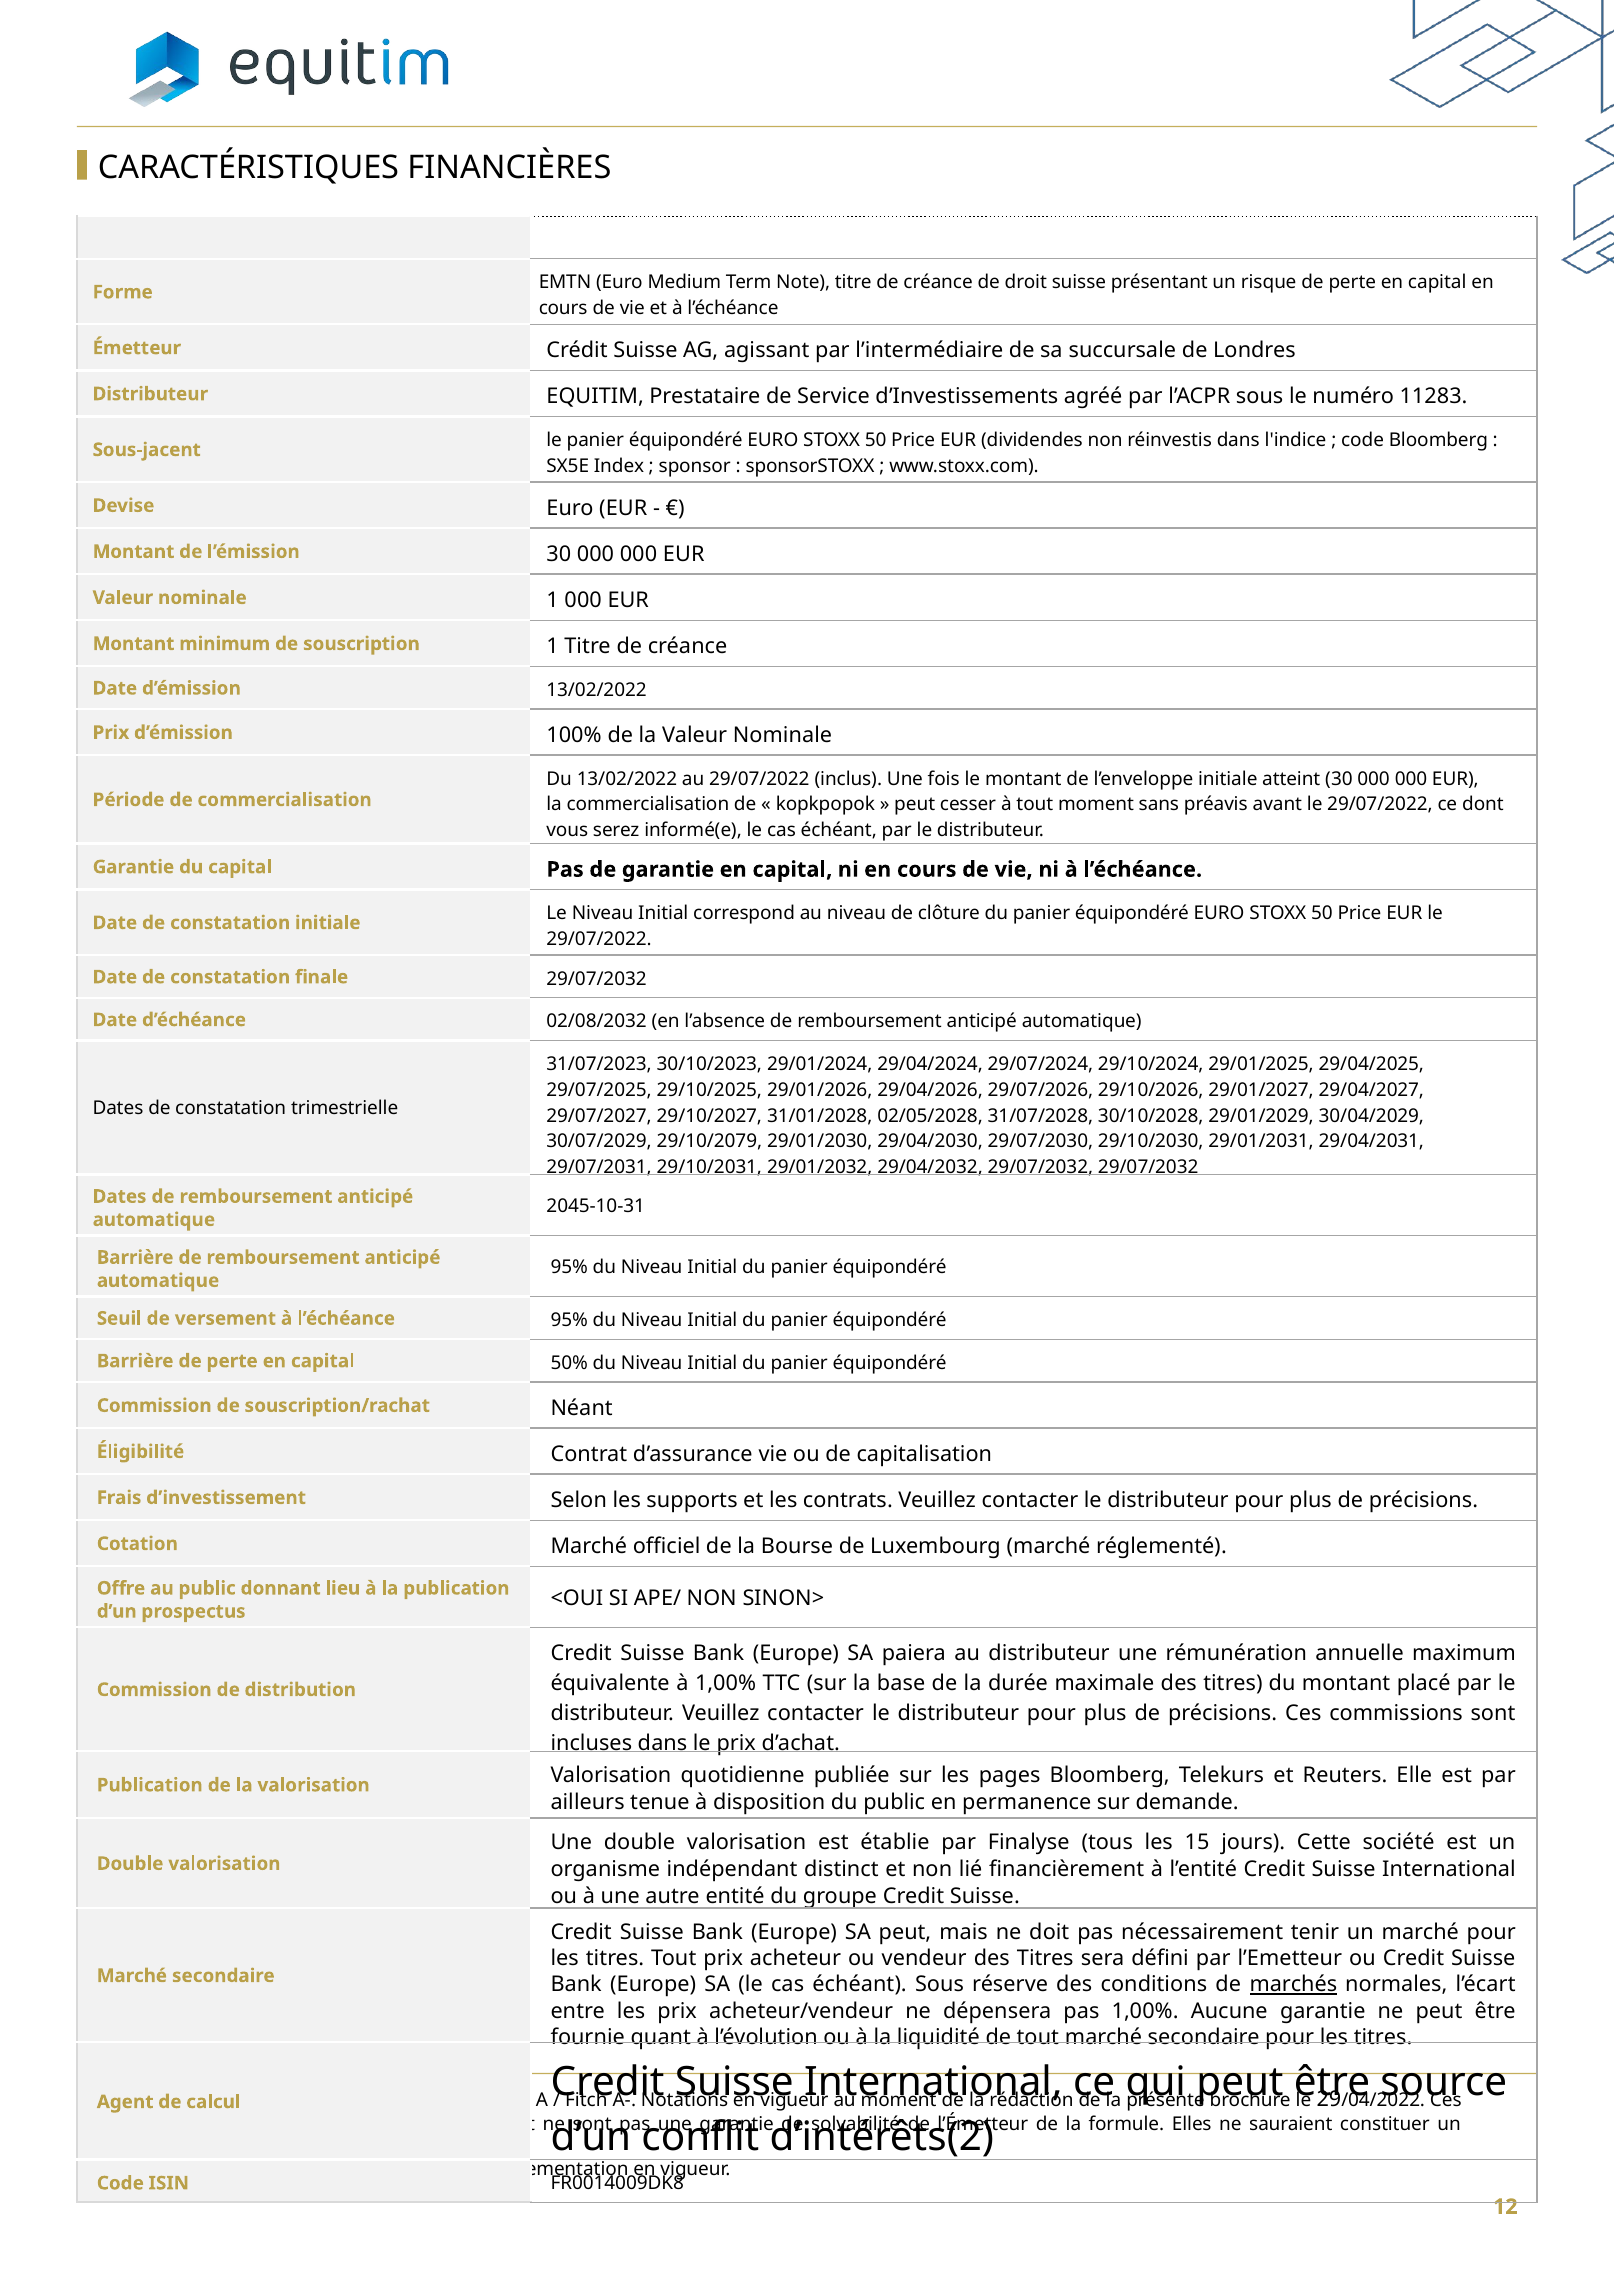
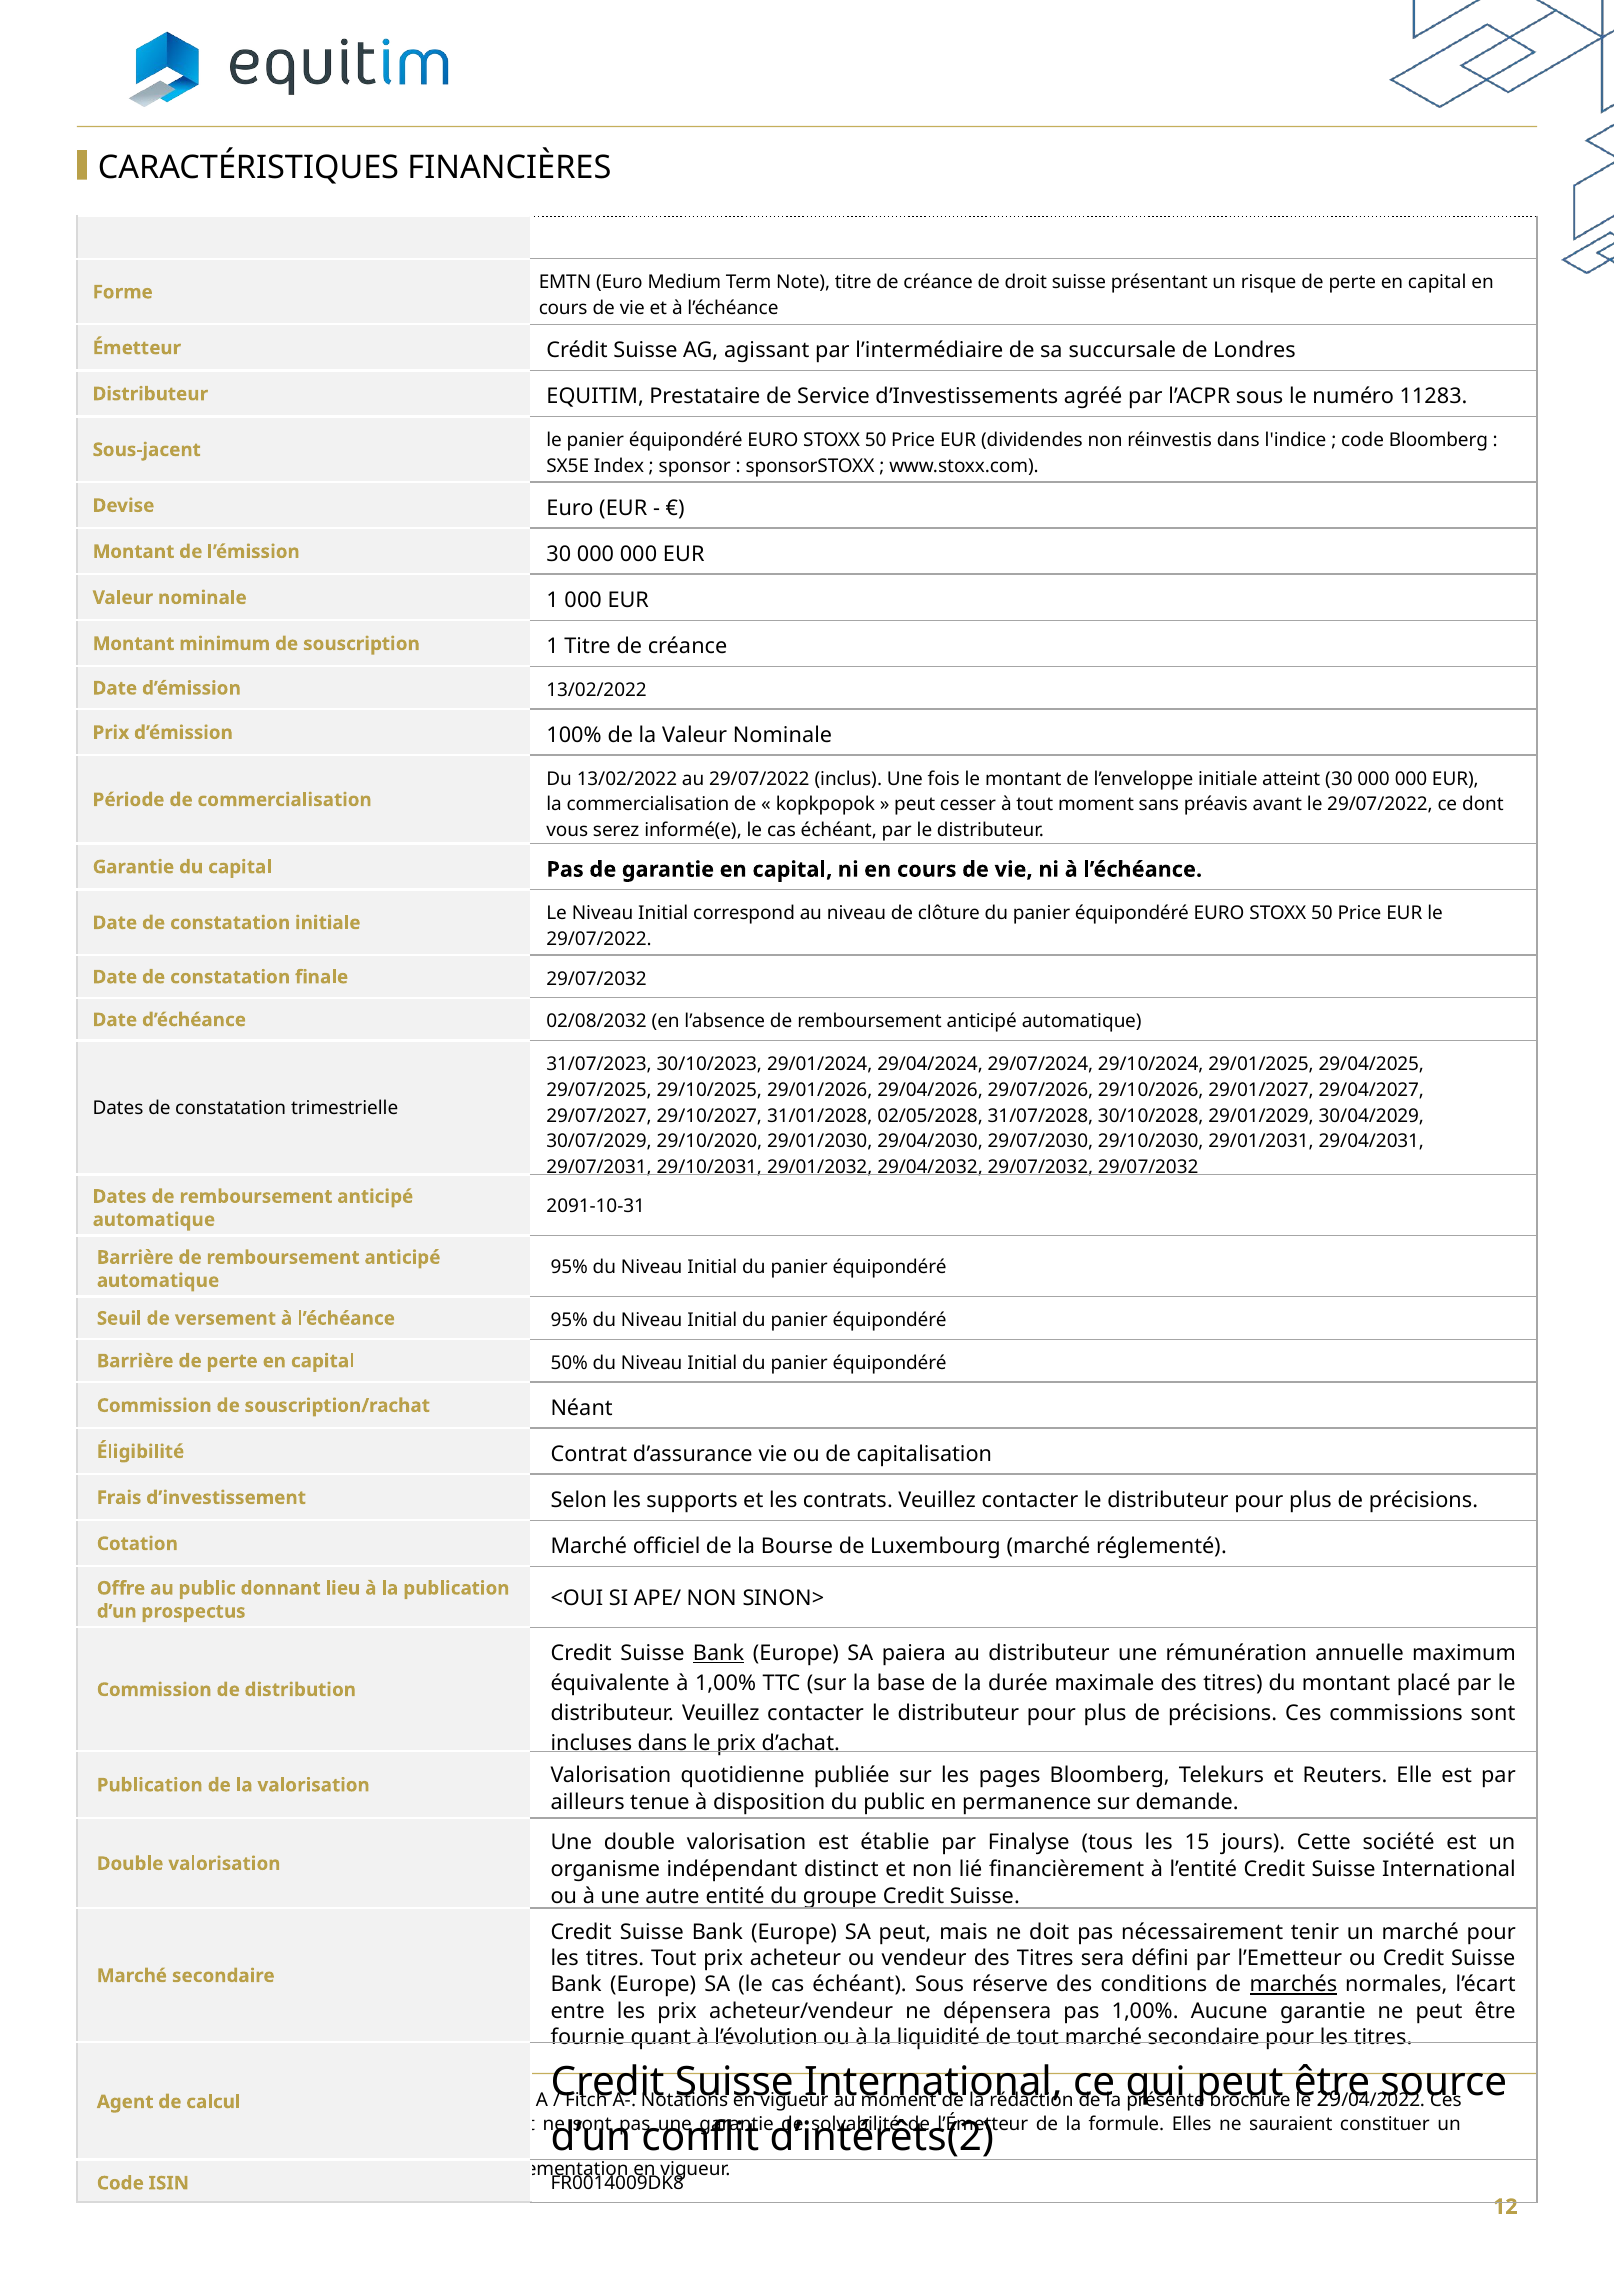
29/10/2079: 29/10/2079 -> 29/10/2020
2045-10-31: 2045-10-31 -> 2091-10-31
Bank at (719, 1653) underline: none -> present
